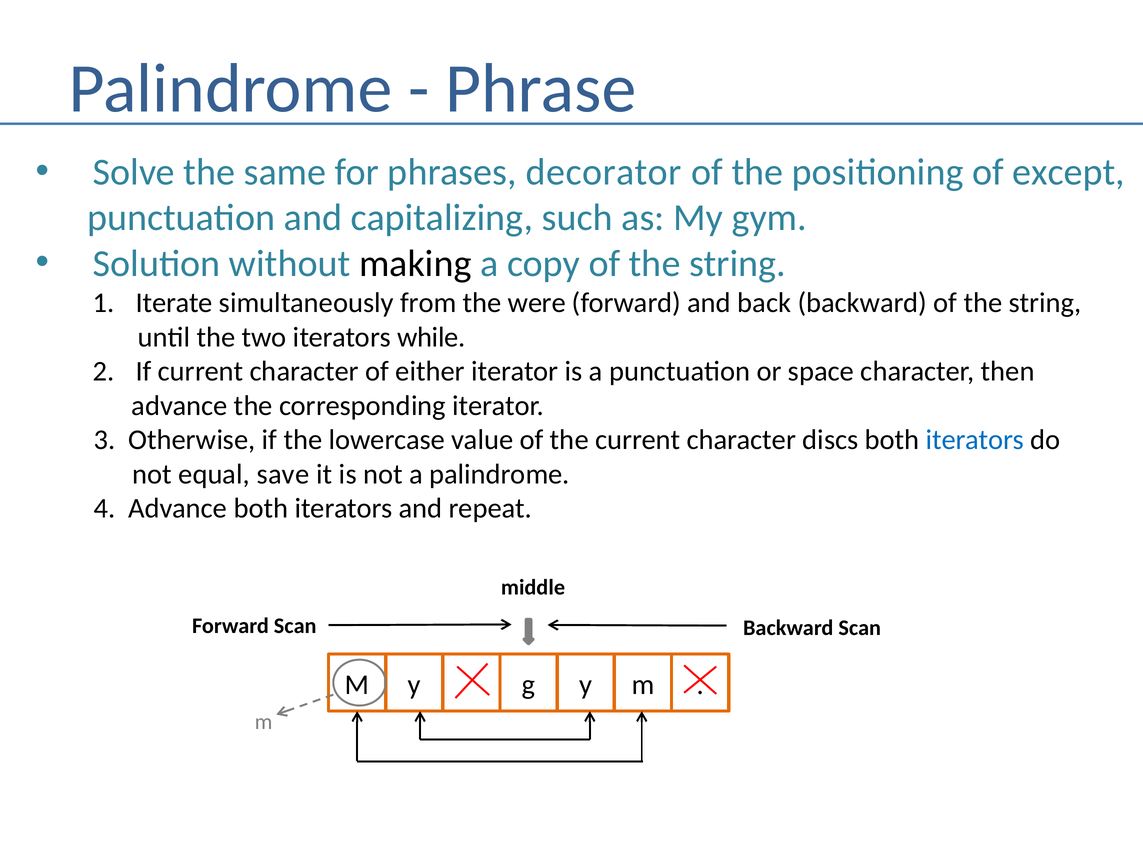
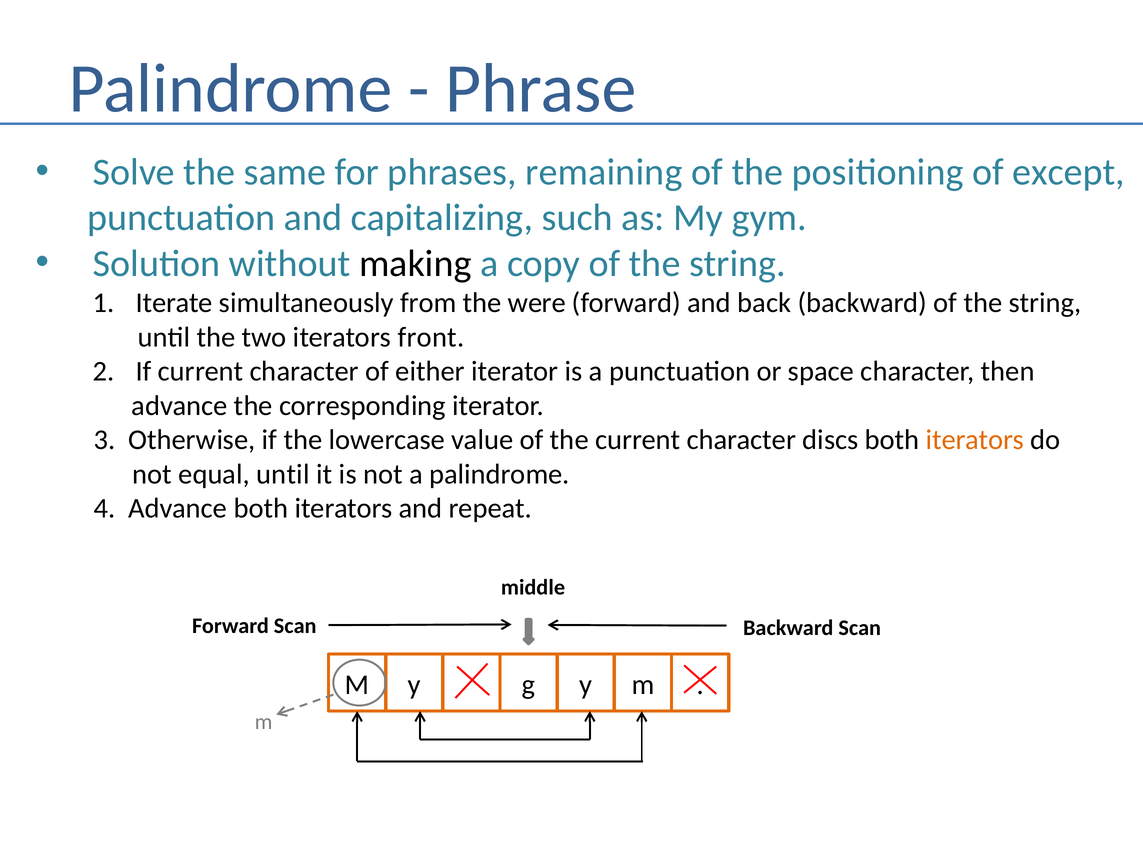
decorator: decorator -> remaining
while: while -> front
iterators at (975, 440) colour: blue -> orange
equal save: save -> until
